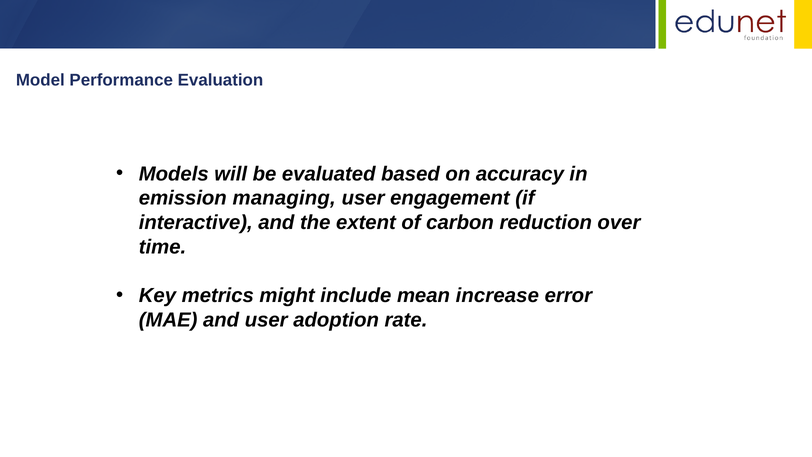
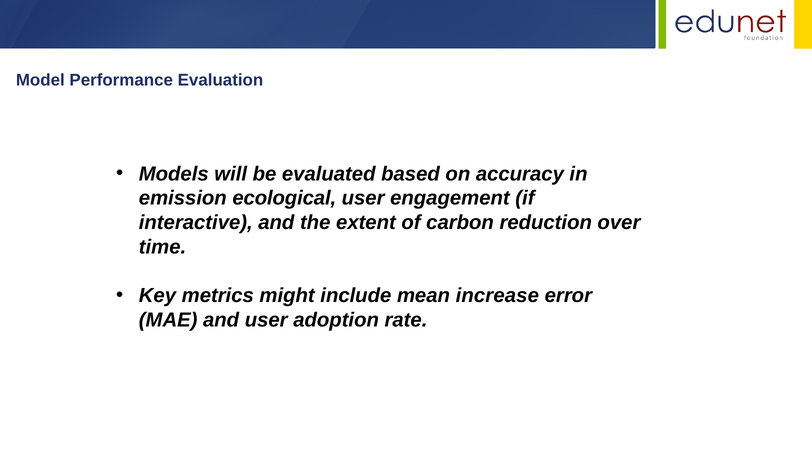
managing: managing -> ecological
